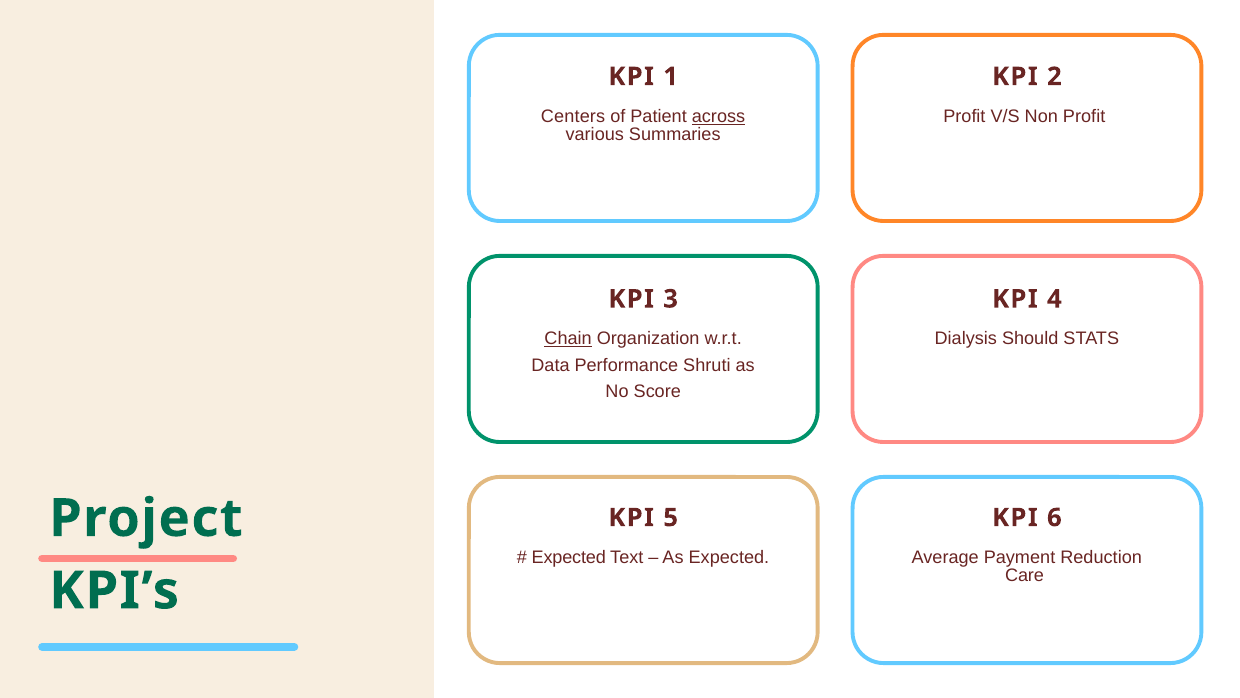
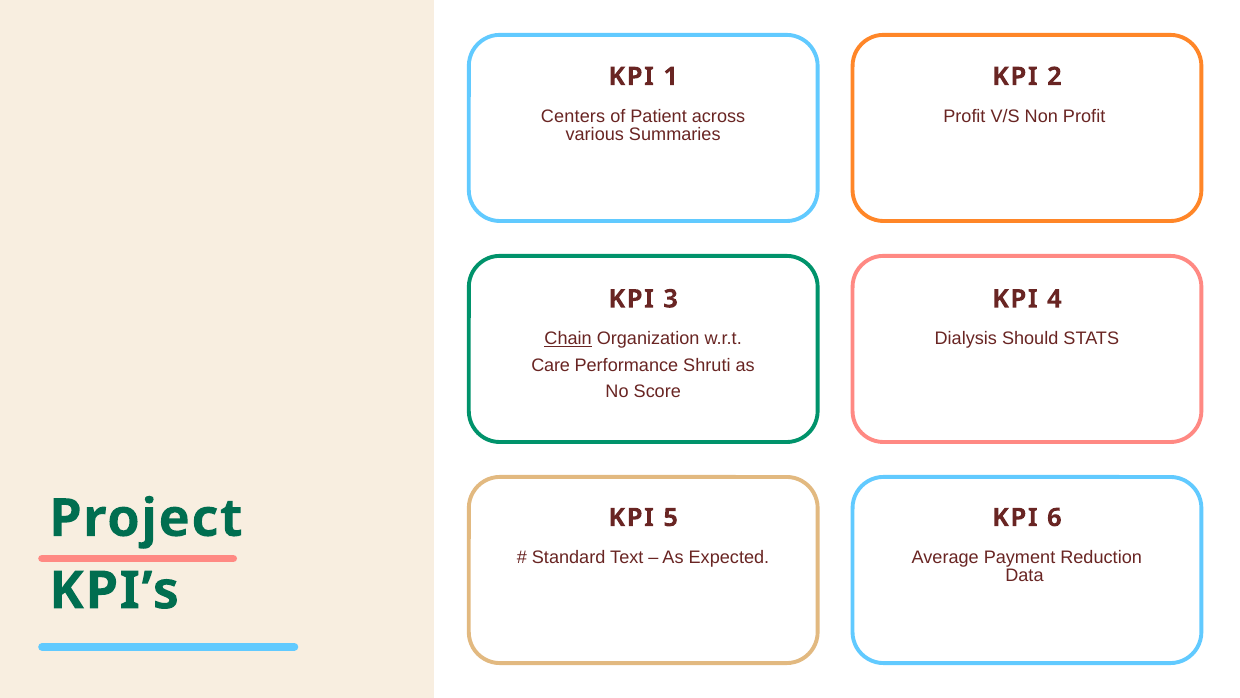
across underline: present -> none
Data: Data -> Care
Expected at (569, 557): Expected -> Standard
Care: Care -> Data
